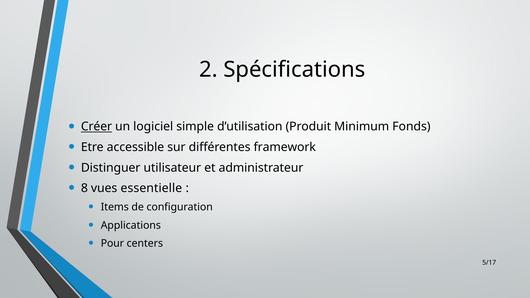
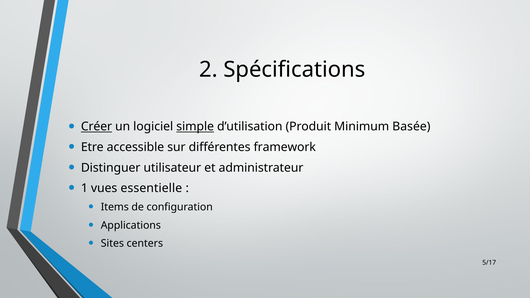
simple underline: none -> present
Fonds: Fonds -> Basée
8: 8 -> 1
Pour: Pour -> Sites
